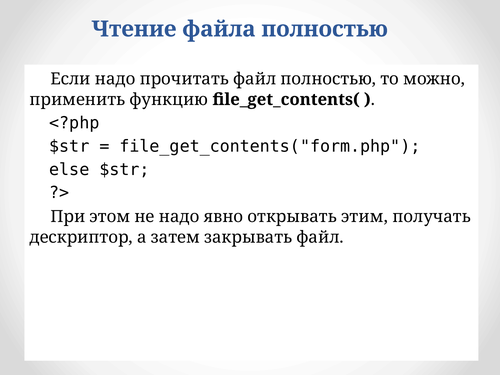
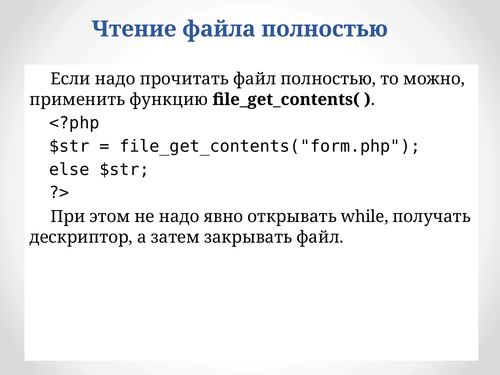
этим: этим -> while
